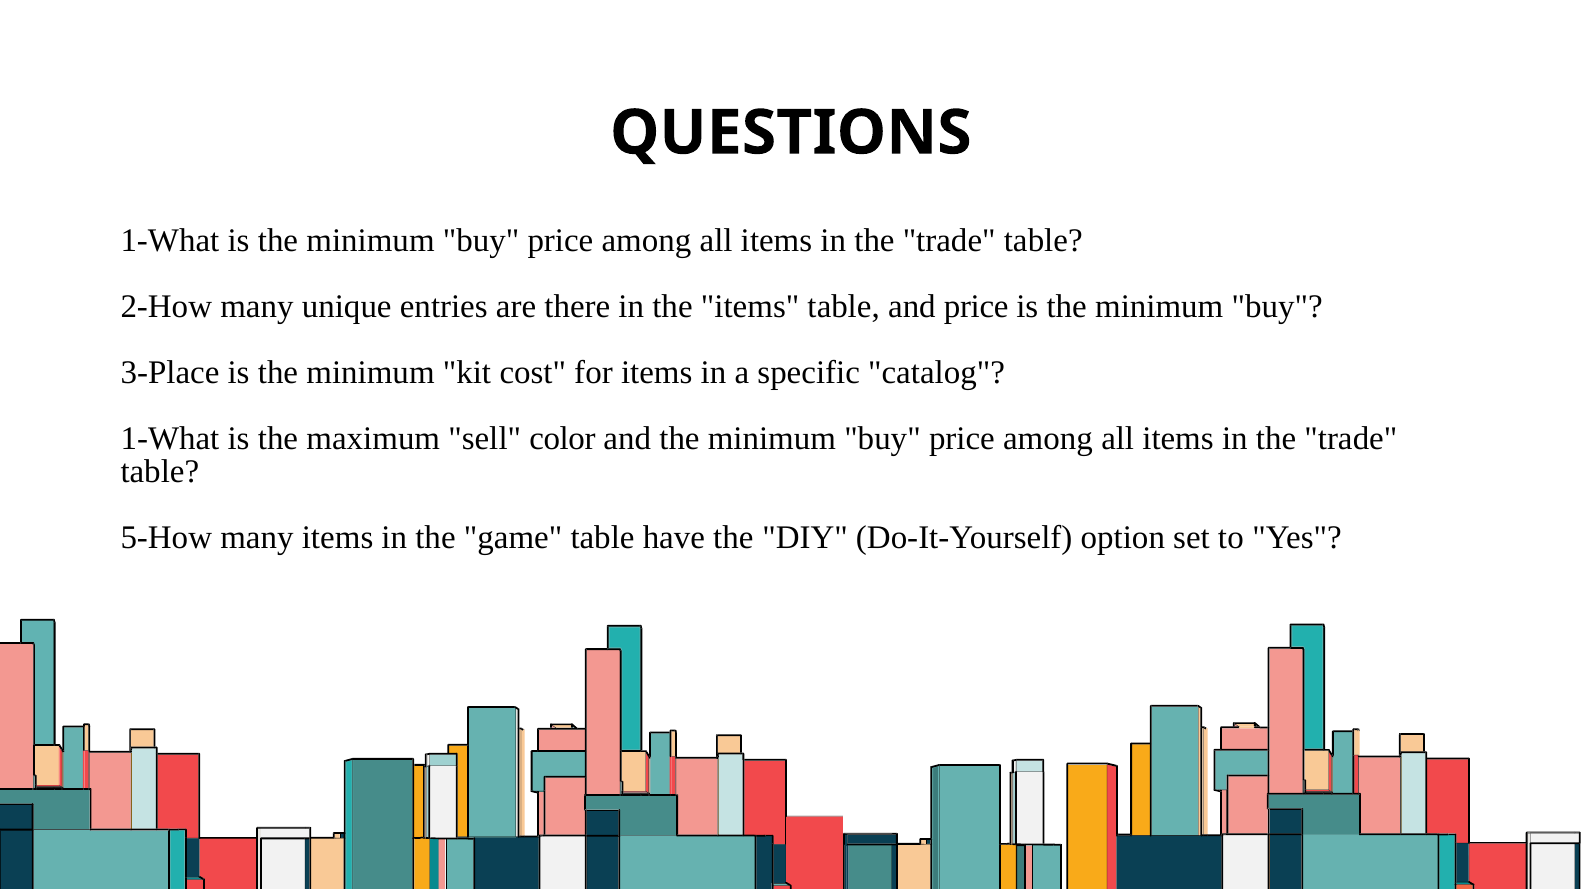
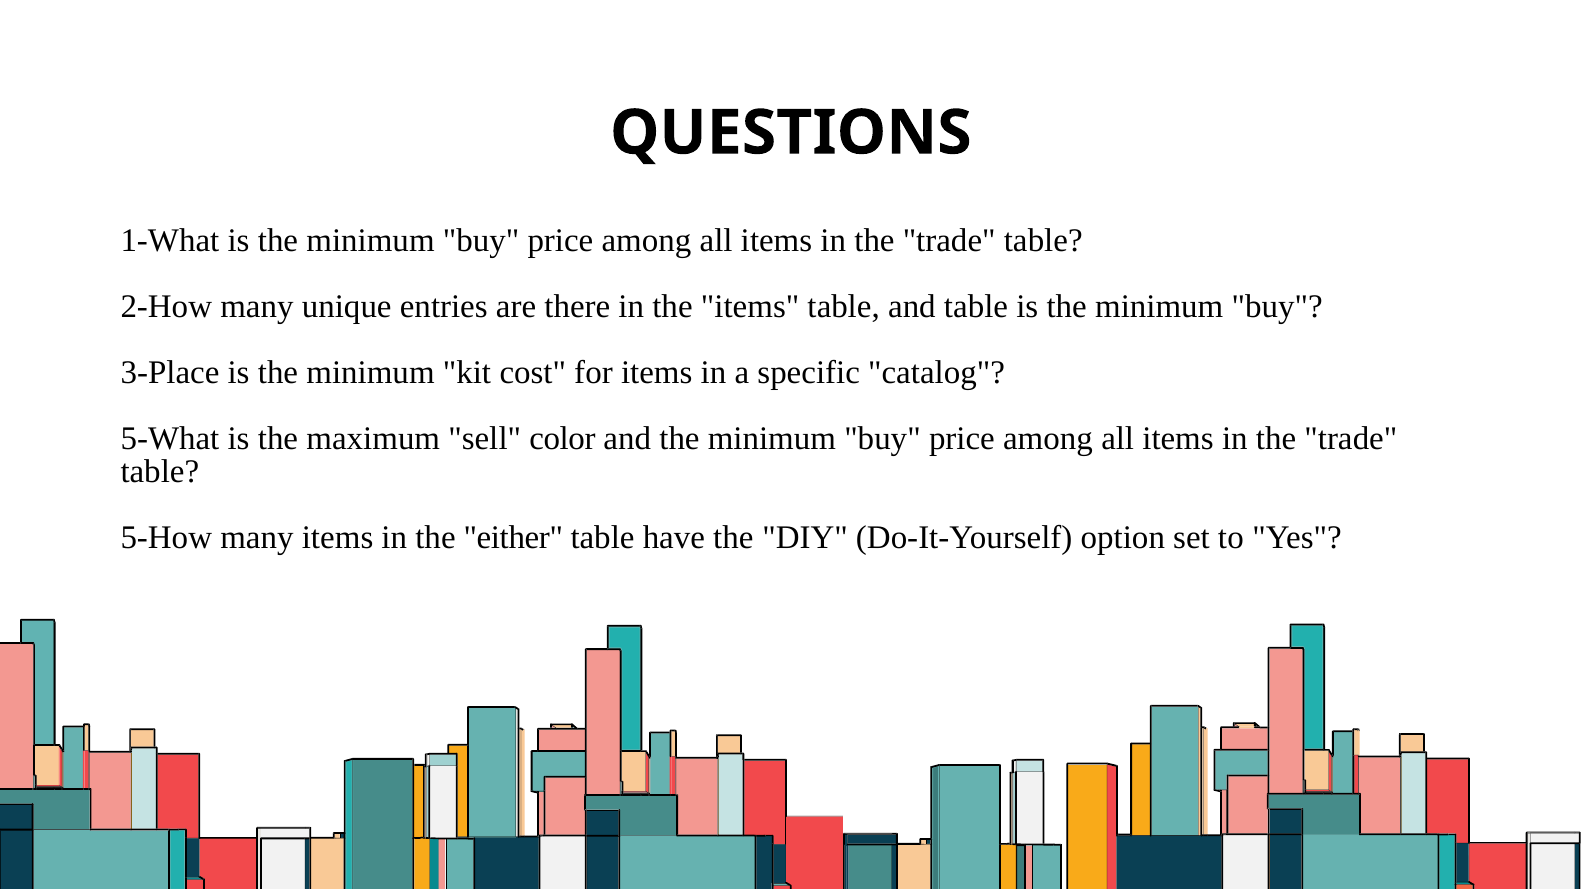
and price: price -> table
1-What at (170, 439): 1-What -> 5-What
game: game -> either
